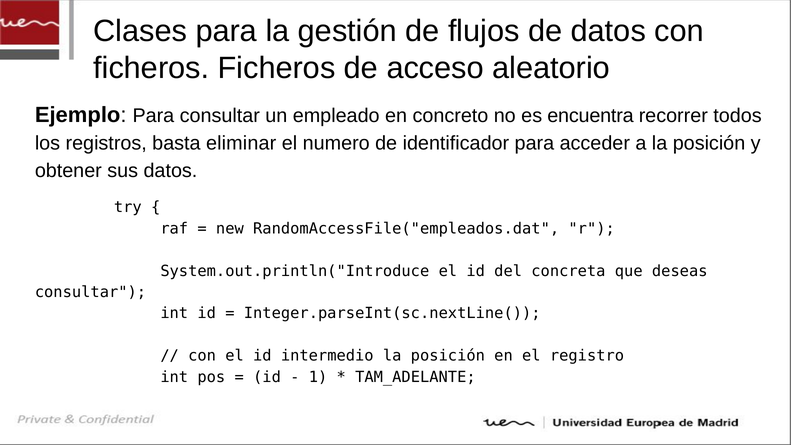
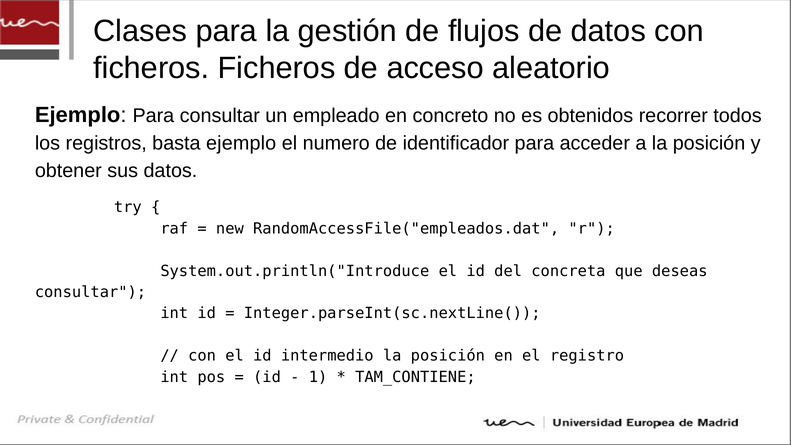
encuentra: encuentra -> obtenidos
basta eliminar: eliminar -> ejemplo
TAM_ADELANTE: TAM_ADELANTE -> TAM_CONTIENE
